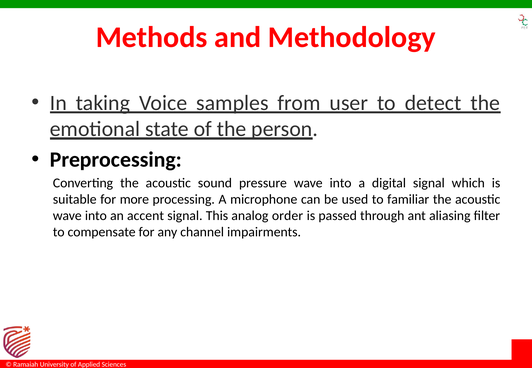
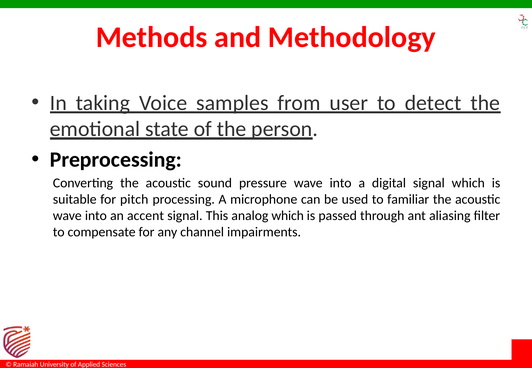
more: more -> pitch
analog order: order -> which
